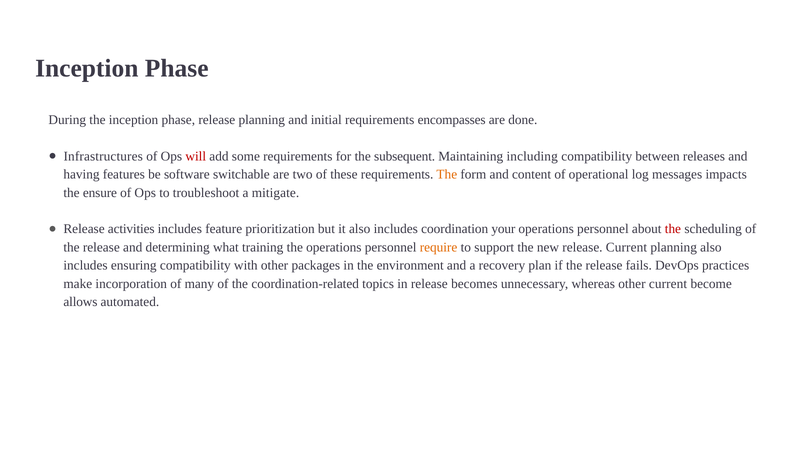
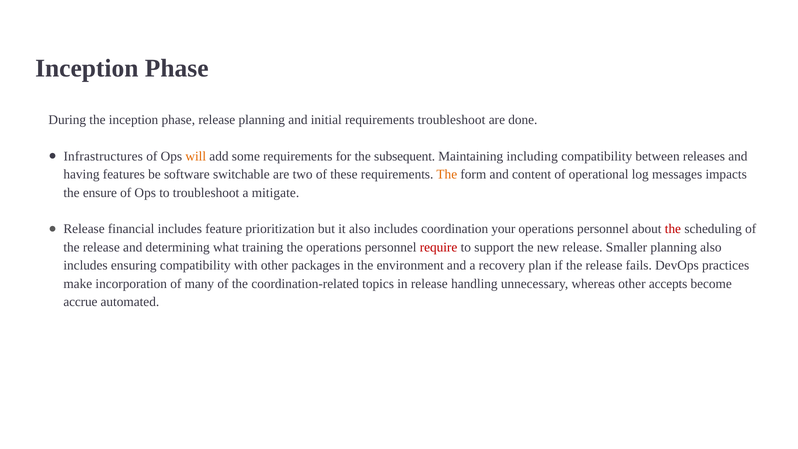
requirements encompasses: encompasses -> troubleshoot
will colour: red -> orange
activities: activities -> financial
require colour: orange -> red
release Current: Current -> Smaller
becomes: becomes -> handling
other current: current -> accepts
allows: allows -> accrue
